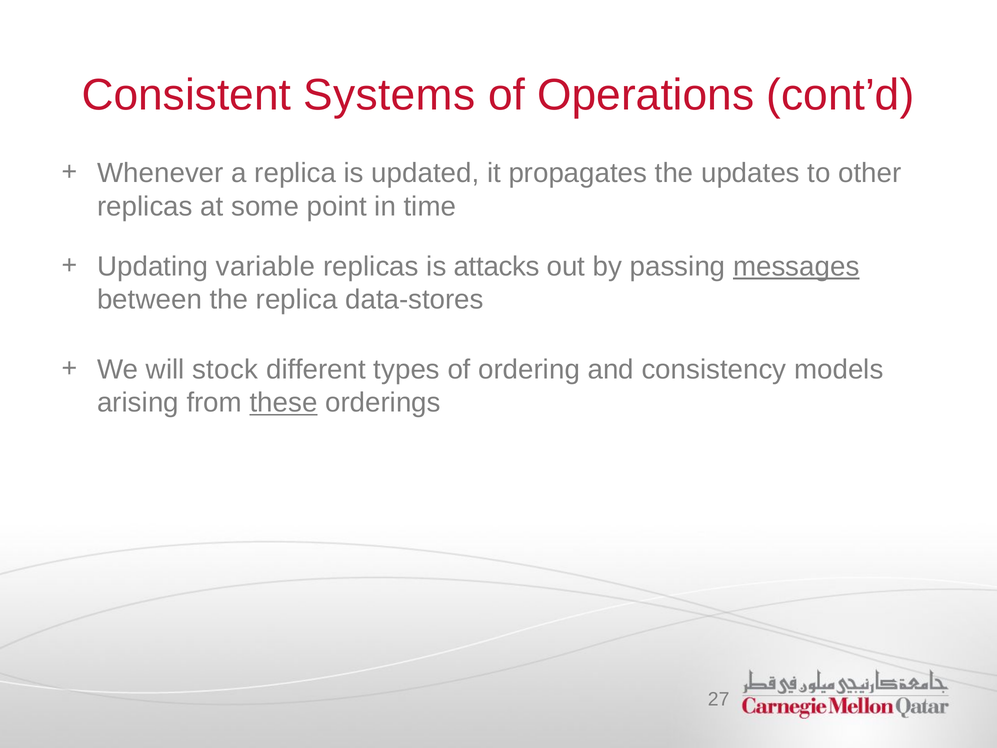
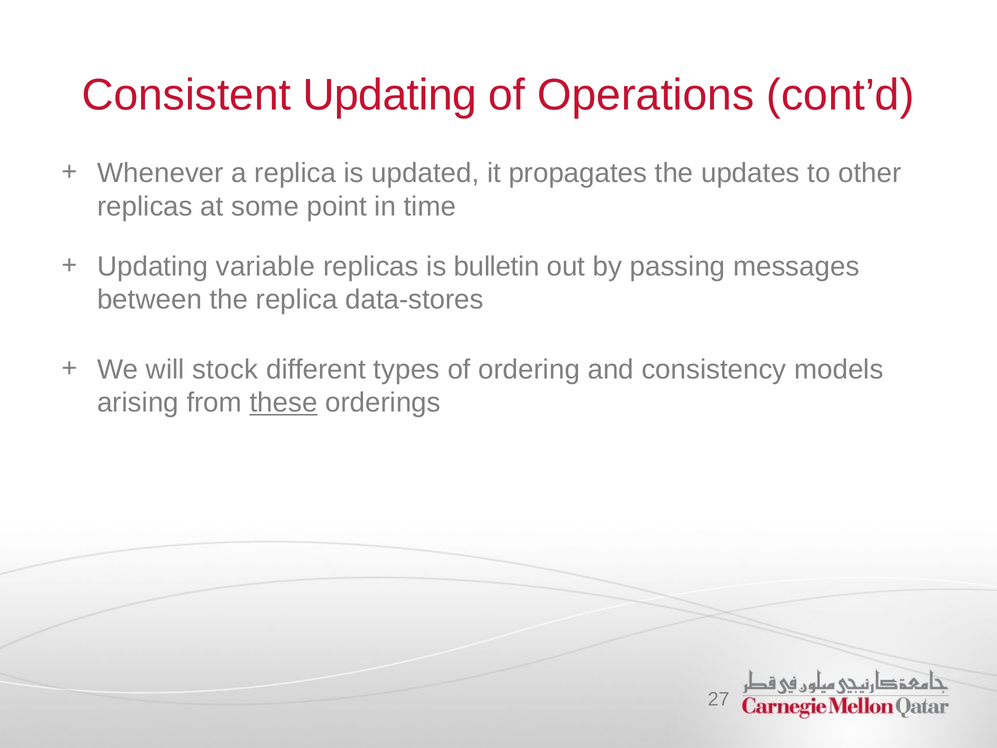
Consistent Systems: Systems -> Updating
attacks: attacks -> bulletin
messages underline: present -> none
